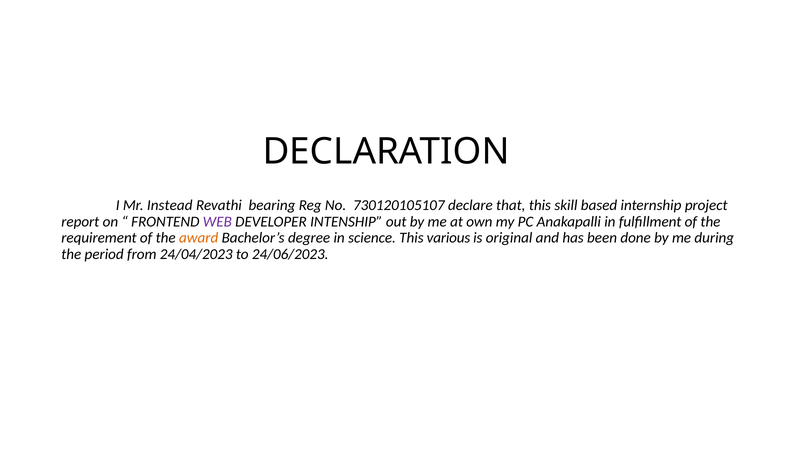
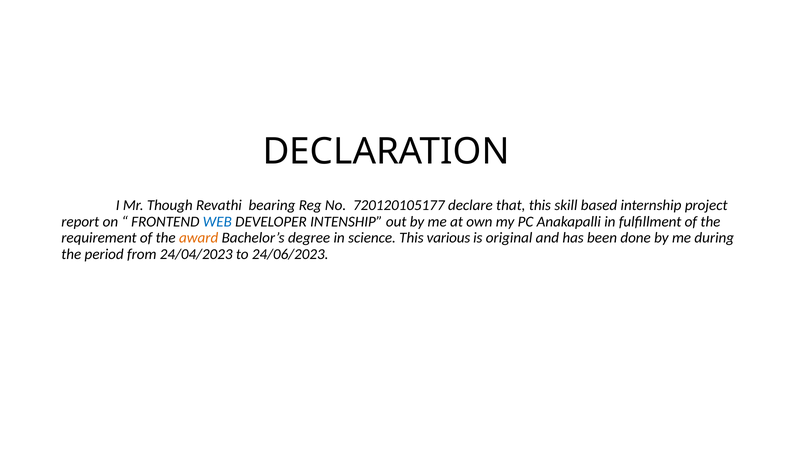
Instead: Instead -> Though
730120105107: 730120105107 -> 720120105177
WEB colour: purple -> blue
